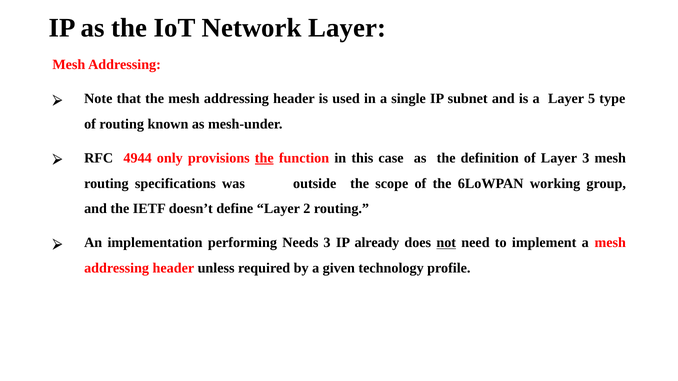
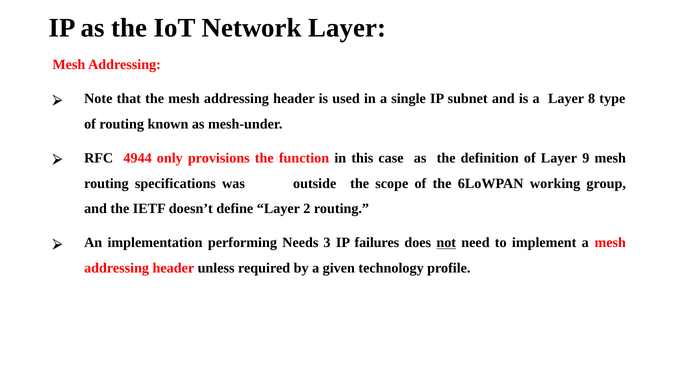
5: 5 -> 8
the at (264, 158) underline: present -> none
Layer 3: 3 -> 9
already: already -> failures
